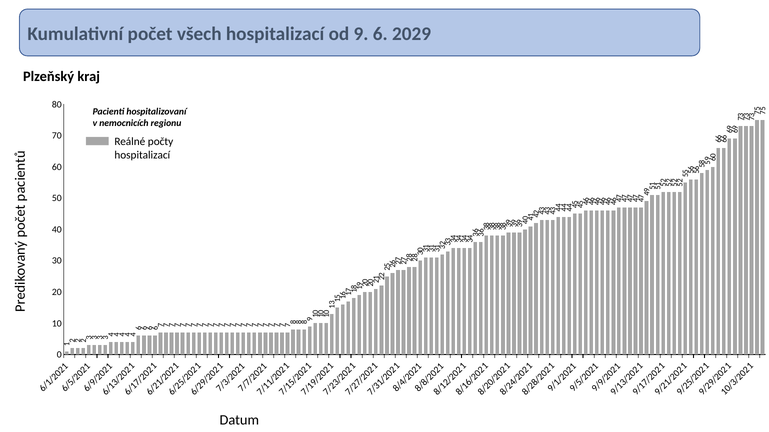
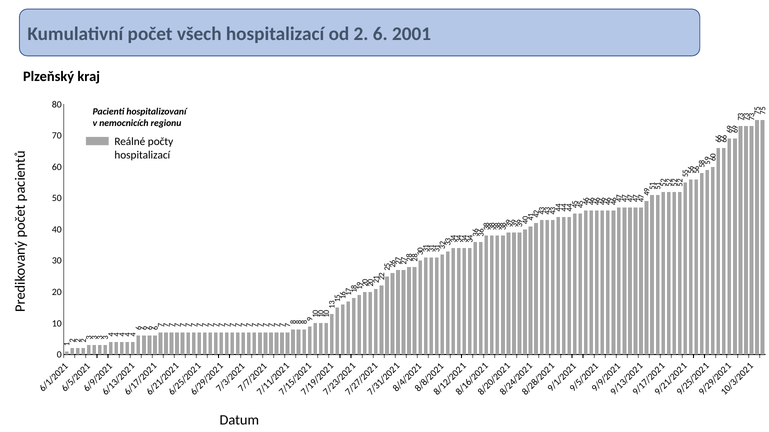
od 9: 9 -> 2
2029: 2029 -> 2001
